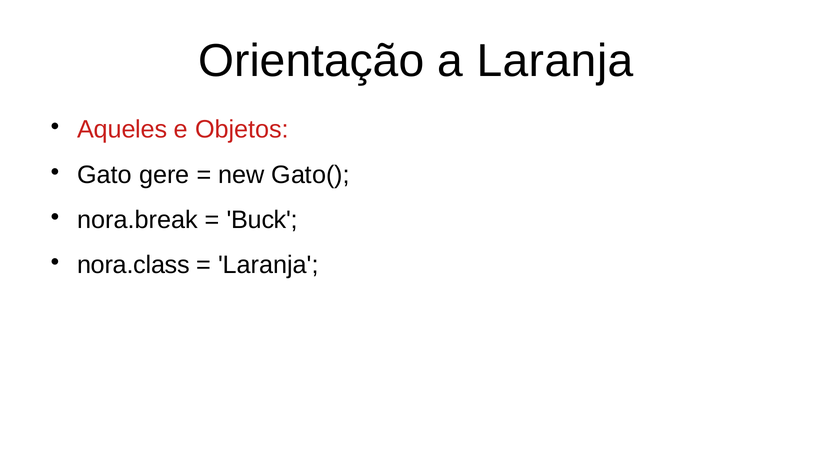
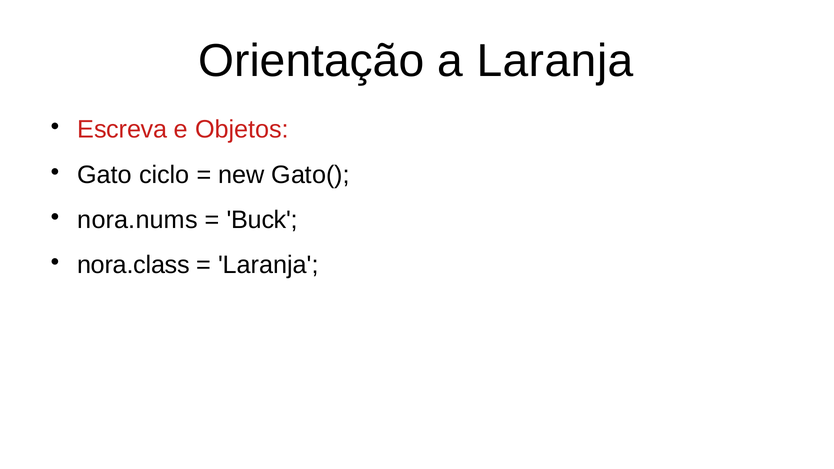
Aqueles: Aqueles -> Escreva
gere: gere -> ciclo
nora.break: nora.break -> nora.nums
